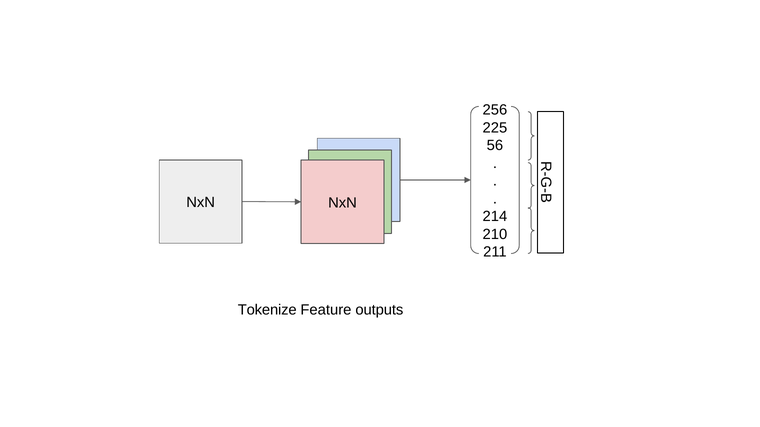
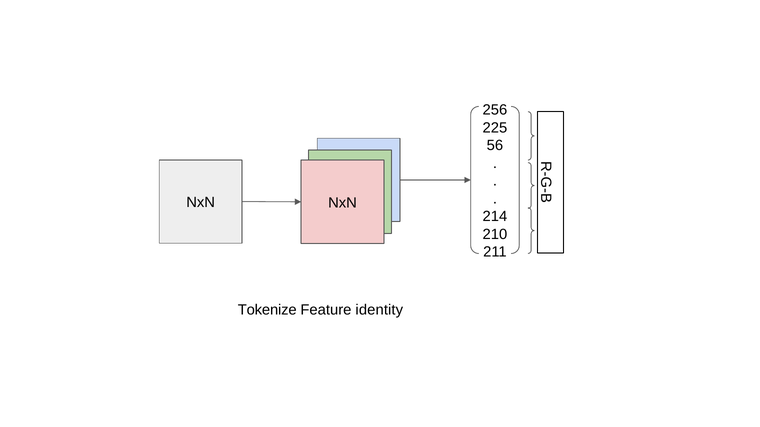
outputs: outputs -> identity
